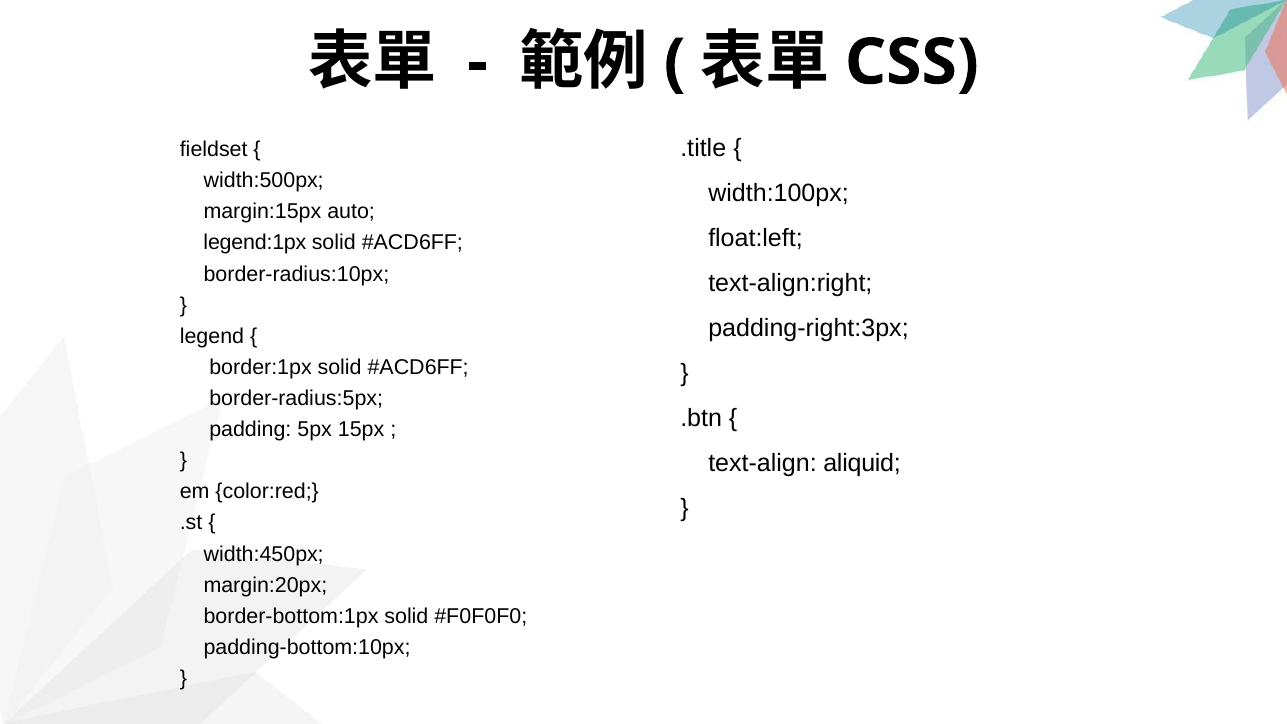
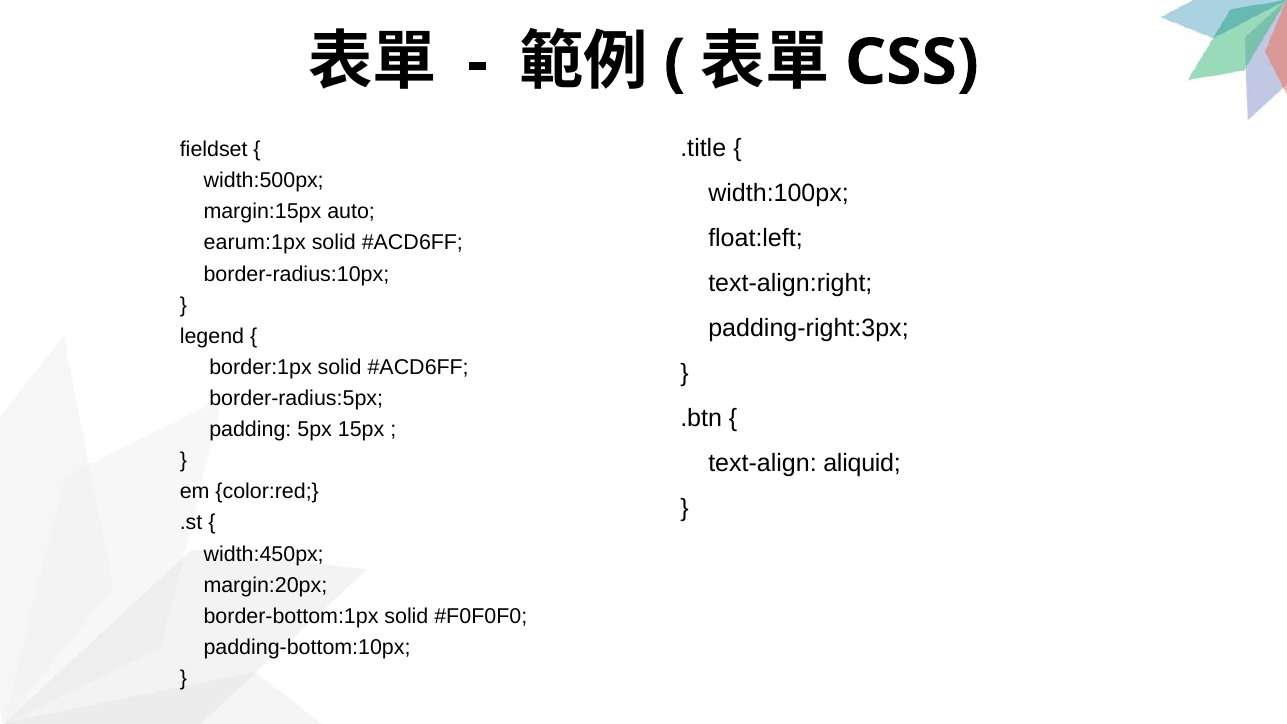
legend:1px: legend:1px -> earum:1px
